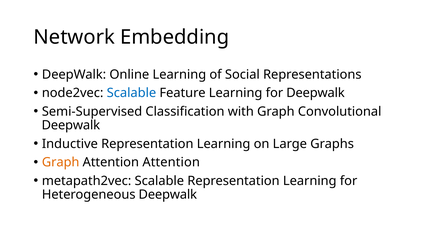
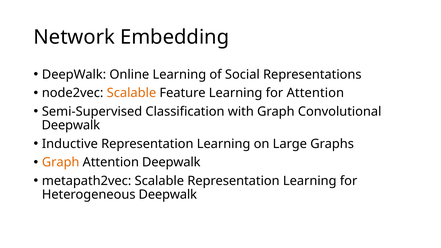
Scalable at (131, 93) colour: blue -> orange
for Deepwalk: Deepwalk -> Attention
Attention Attention: Attention -> Deepwalk
